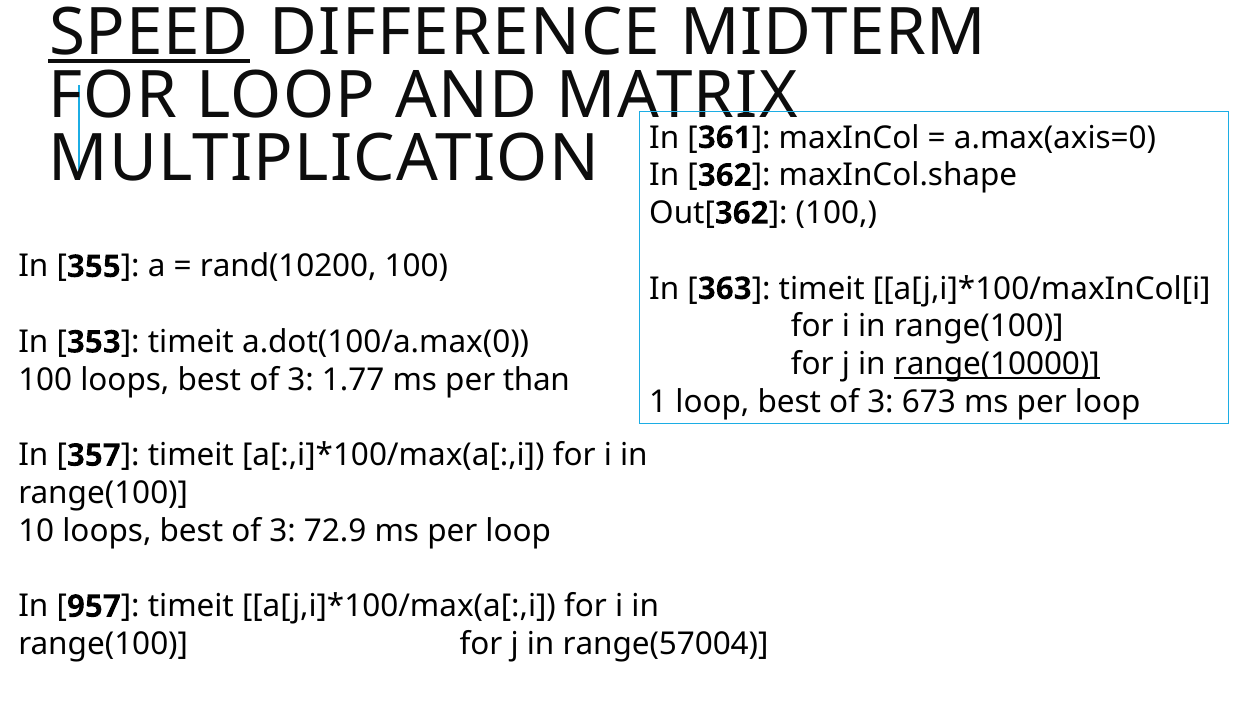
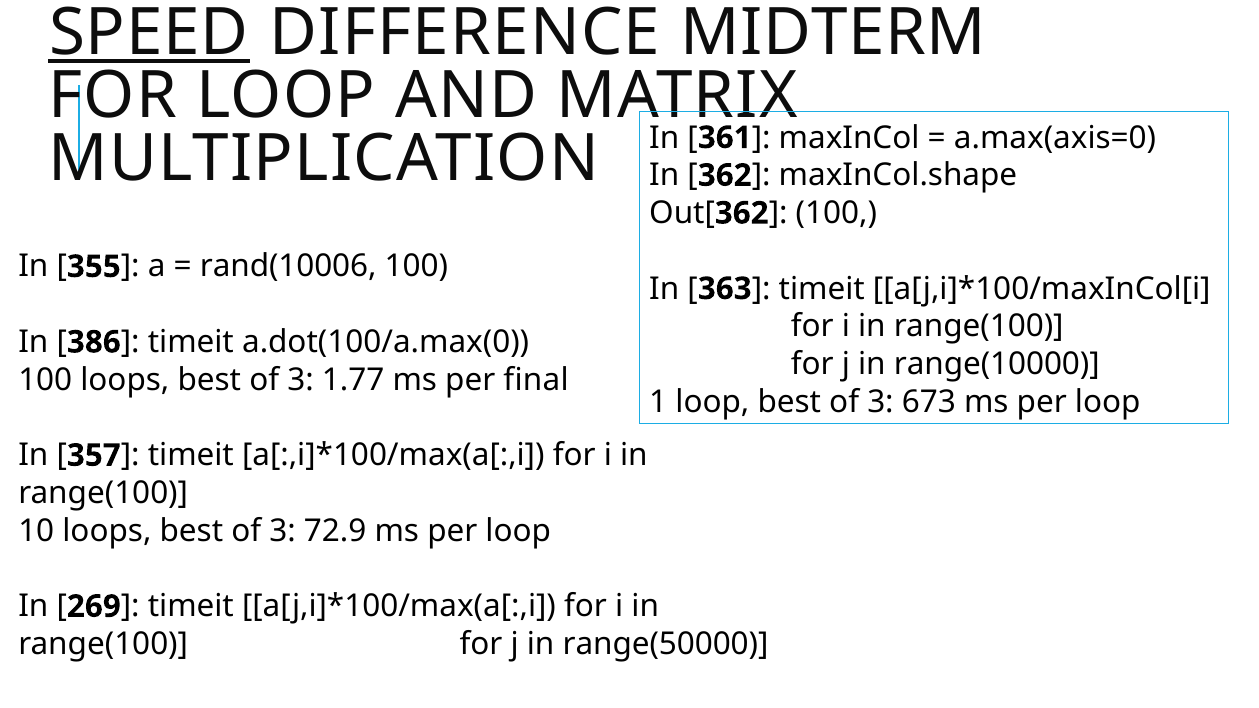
rand(10200: rand(10200 -> rand(10006
353: 353 -> 386
range(10000 underline: present -> none
than: than -> final
957: 957 -> 269
range(57004: range(57004 -> range(50000
